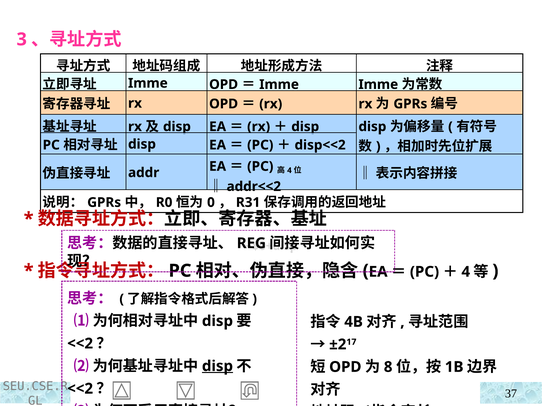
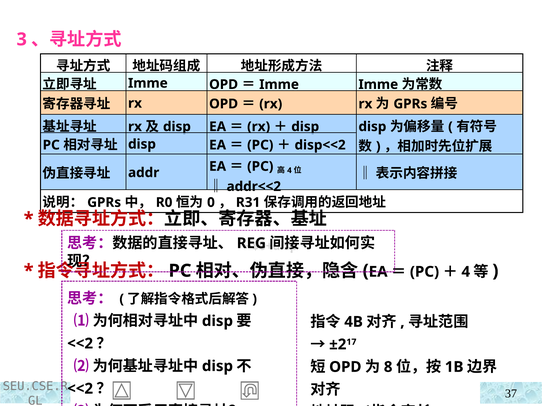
disp at (217, 367) underline: present -> none
